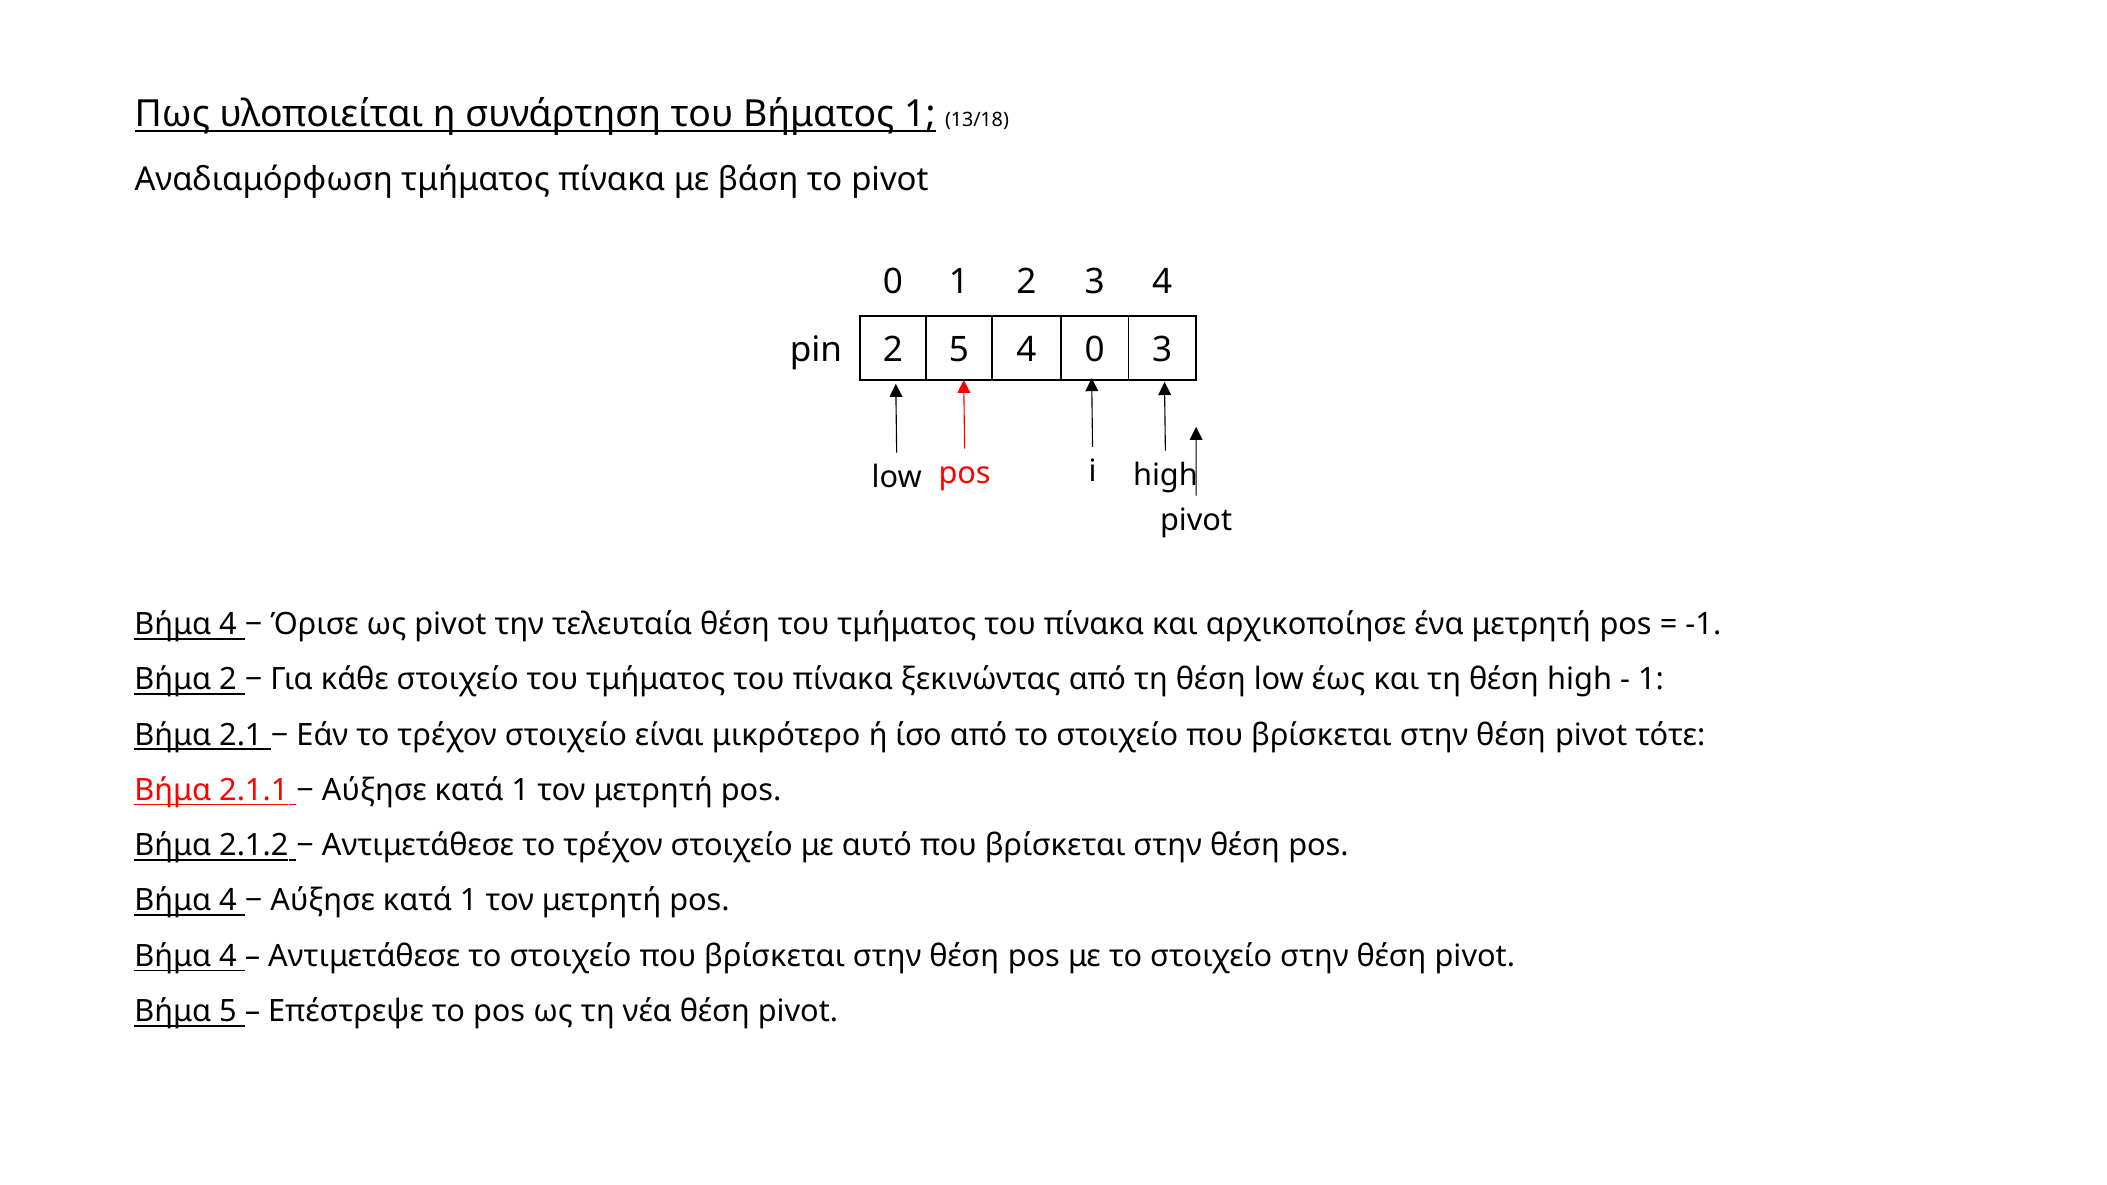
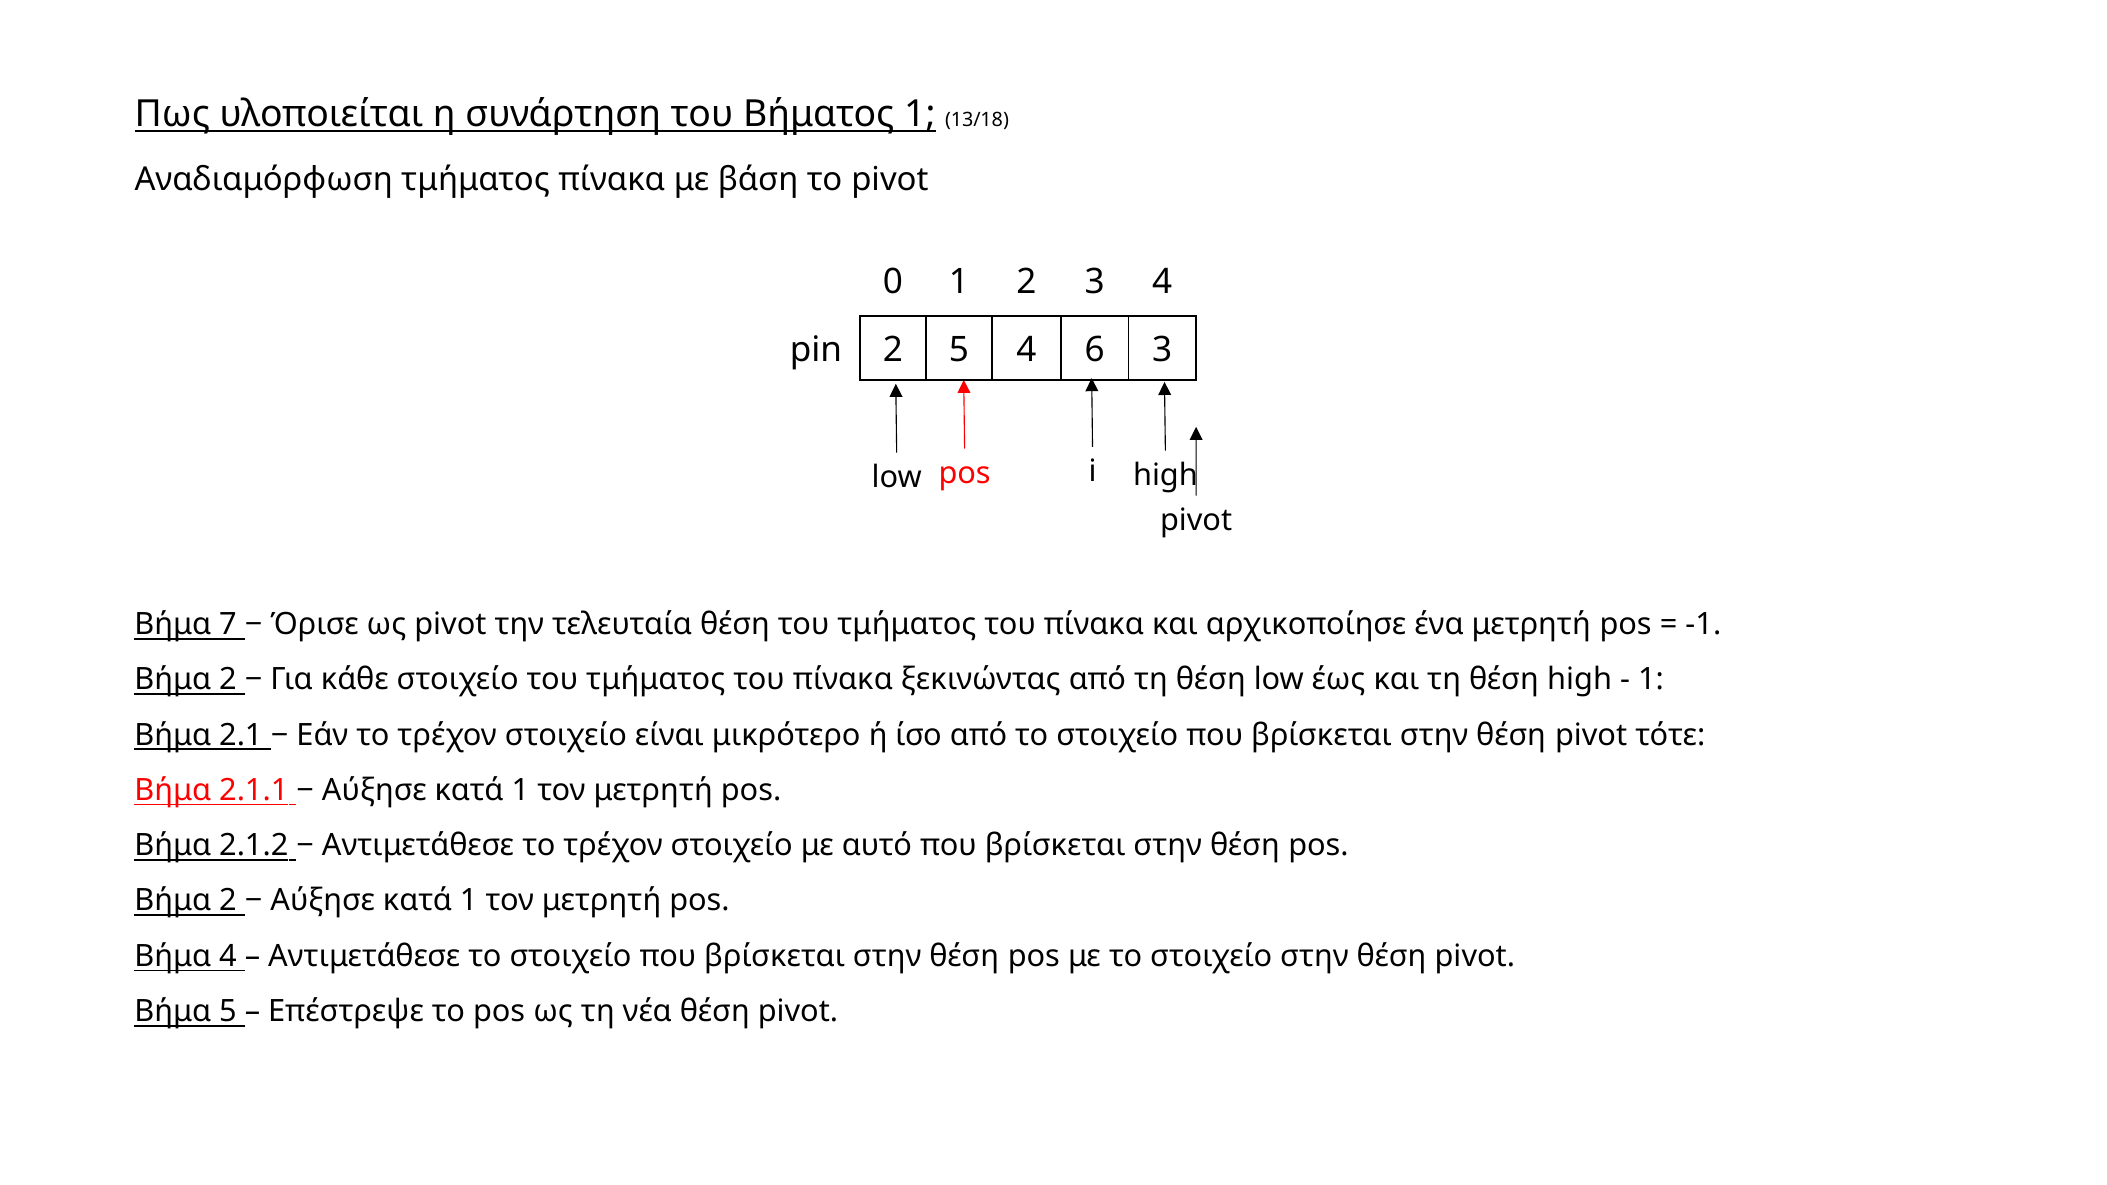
4 0: 0 -> 6
4 at (228, 624): 4 -> 7
4 at (228, 901): 4 -> 2
